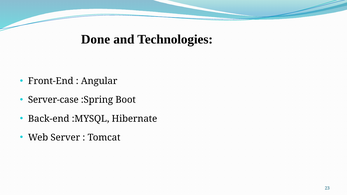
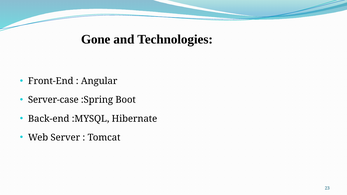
Done: Done -> Gone
